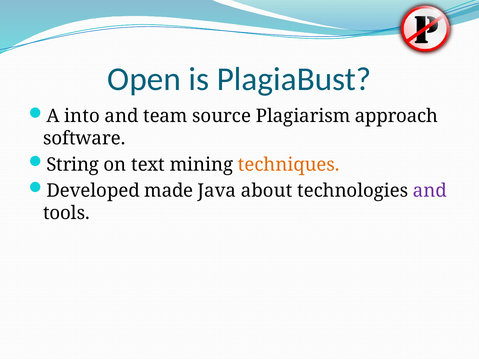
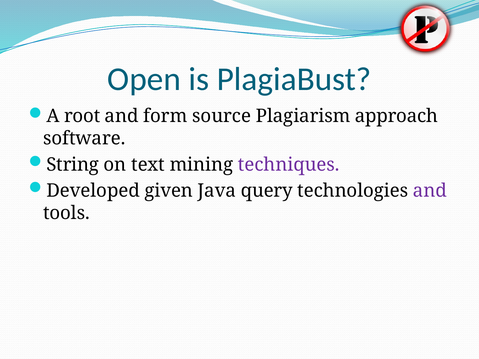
into: into -> root
team: team -> form
techniques colour: orange -> purple
made: made -> given
about: about -> query
